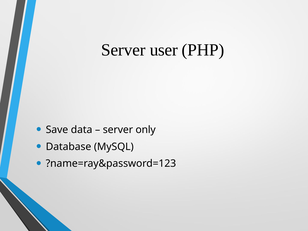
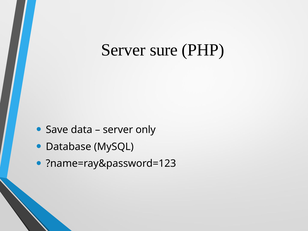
user: user -> sure
